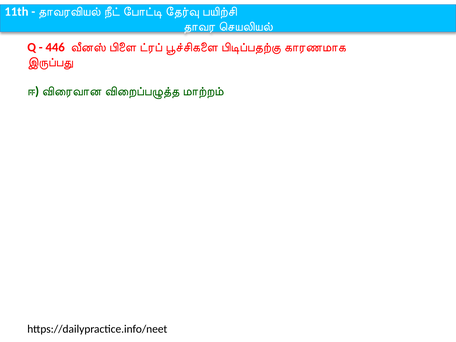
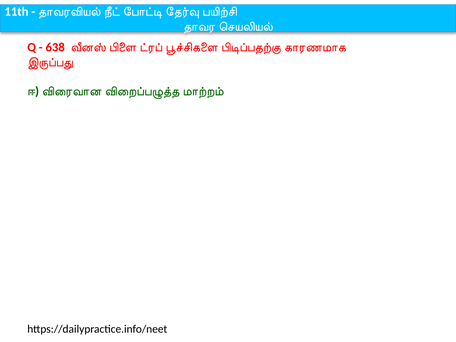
446: 446 -> 638
